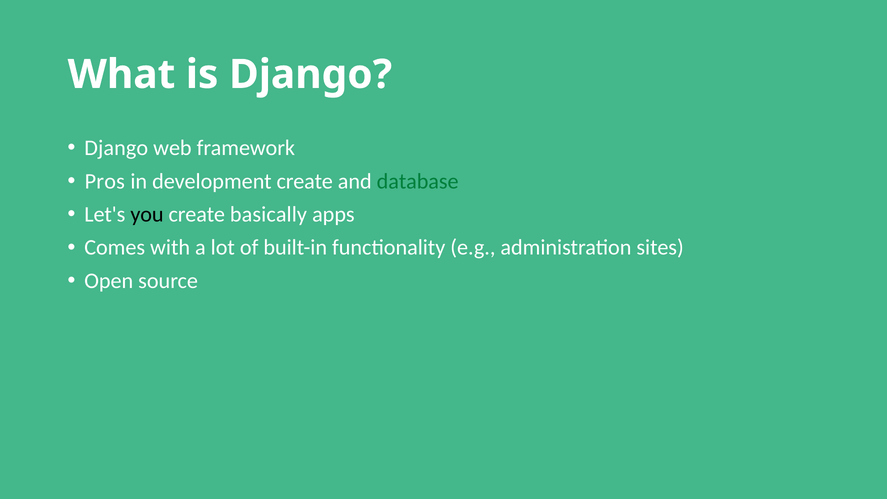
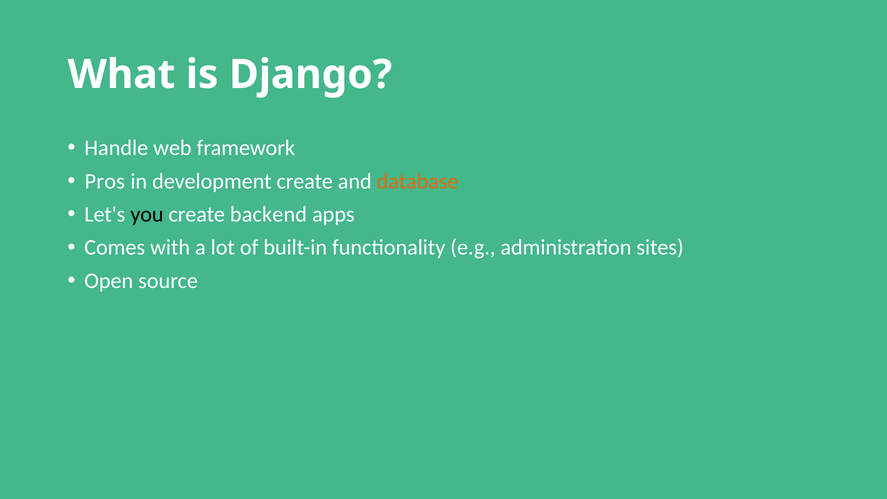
Django at (116, 148): Django -> Handle
database colour: green -> orange
basically: basically -> backend
